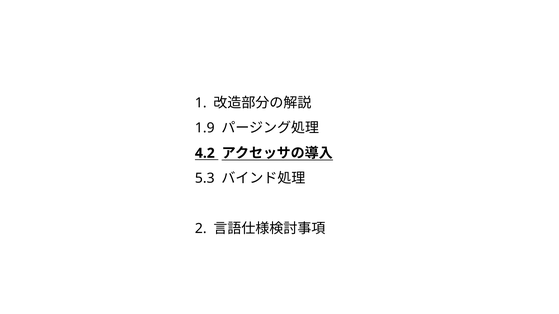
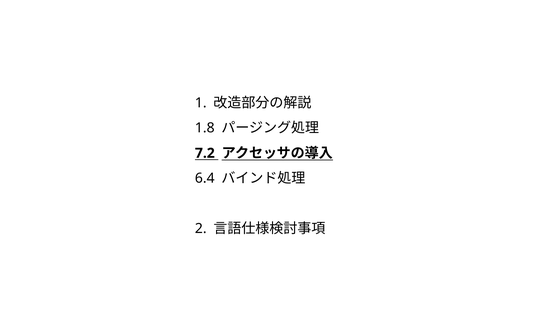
1.9: 1.9 -> 1.8
4.2: 4.2 -> 7.2
5.3: 5.3 -> 6.4
